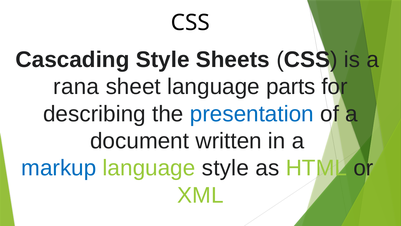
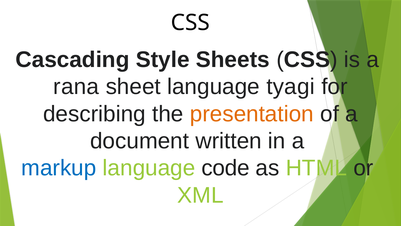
parts: parts -> tyagi
presentation colour: blue -> orange
language style: style -> code
